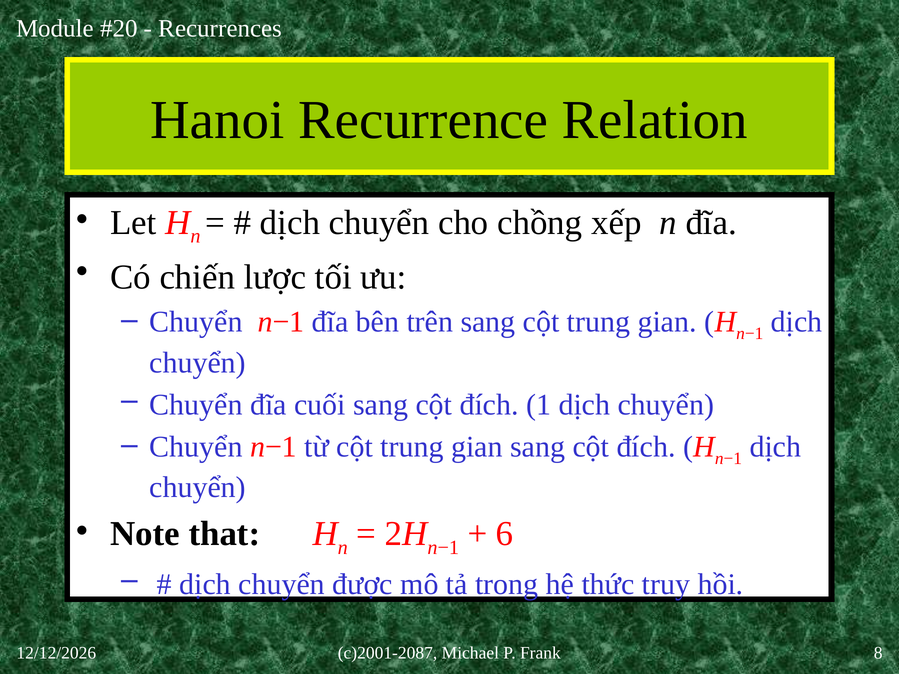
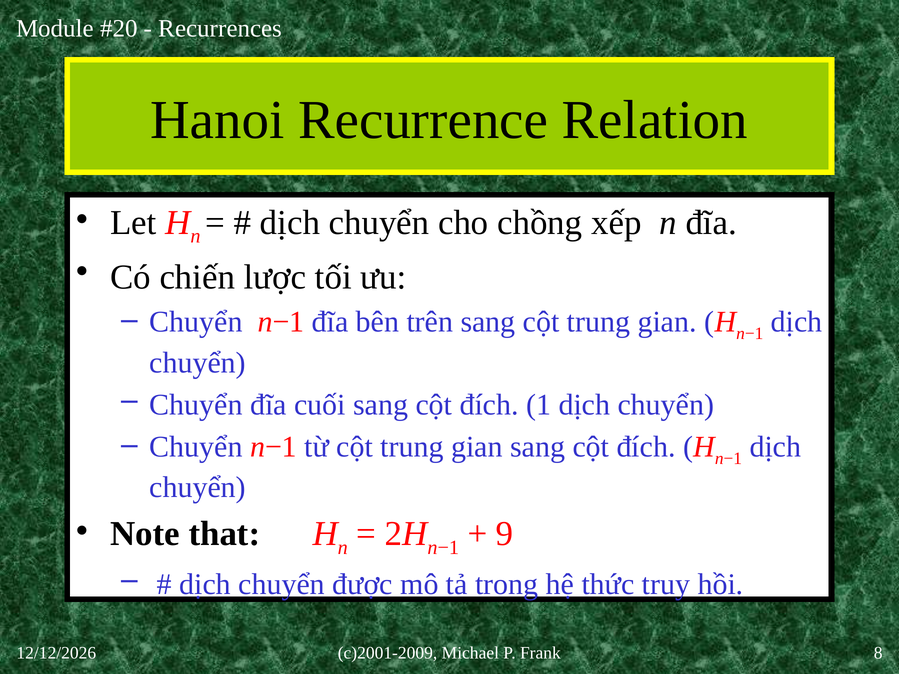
6: 6 -> 9
c)2001-2087: c)2001-2087 -> c)2001-2009
